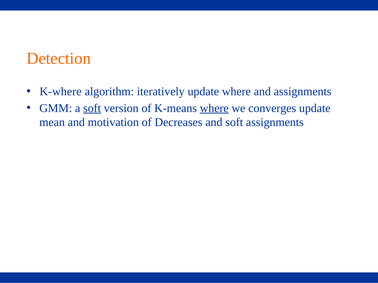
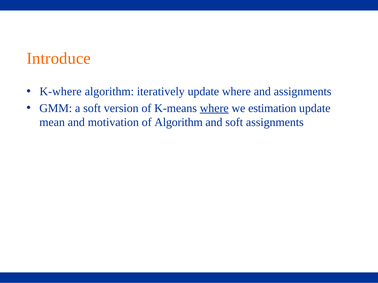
Detection: Detection -> Introduce
soft at (92, 108) underline: present -> none
converges: converges -> estimation
of Decreases: Decreases -> Algorithm
